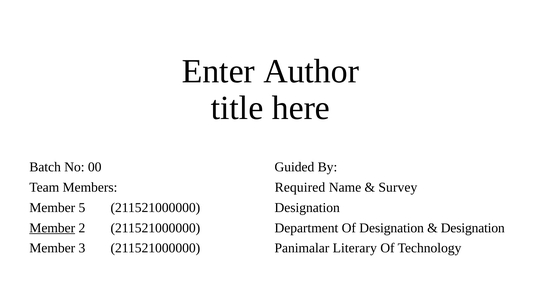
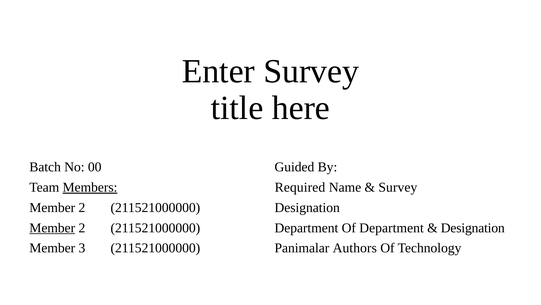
Enter Author: Author -> Survey
Members underline: none -> present
5 at (82, 207): 5 -> 2
Of Designation: Designation -> Department
Literary: Literary -> Authors
